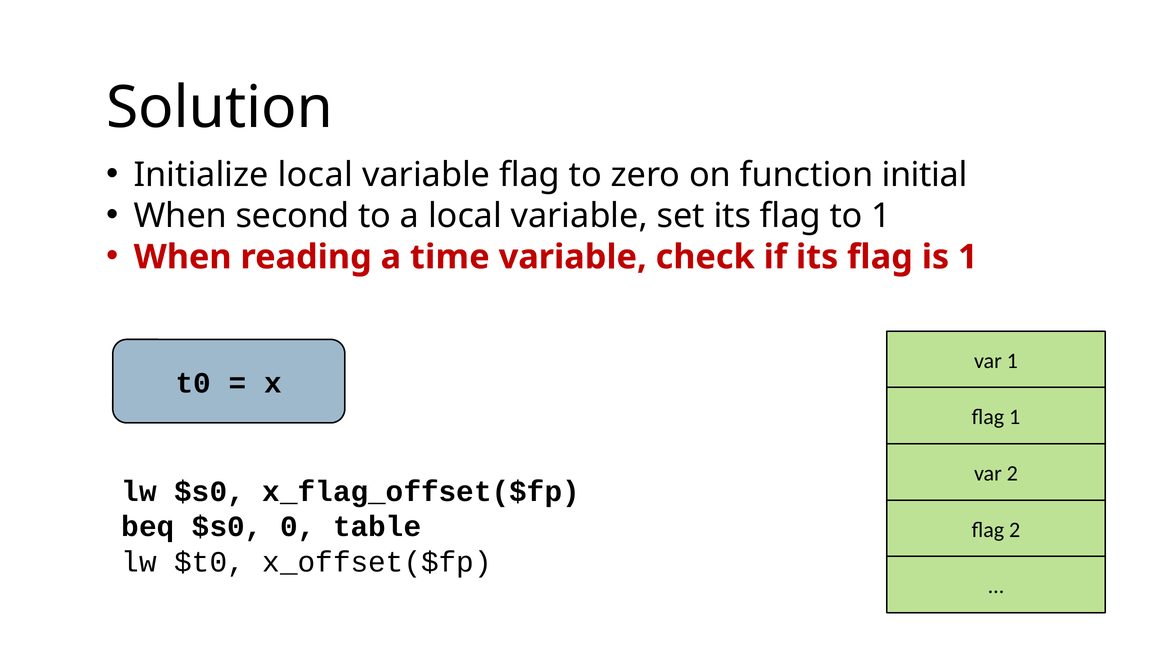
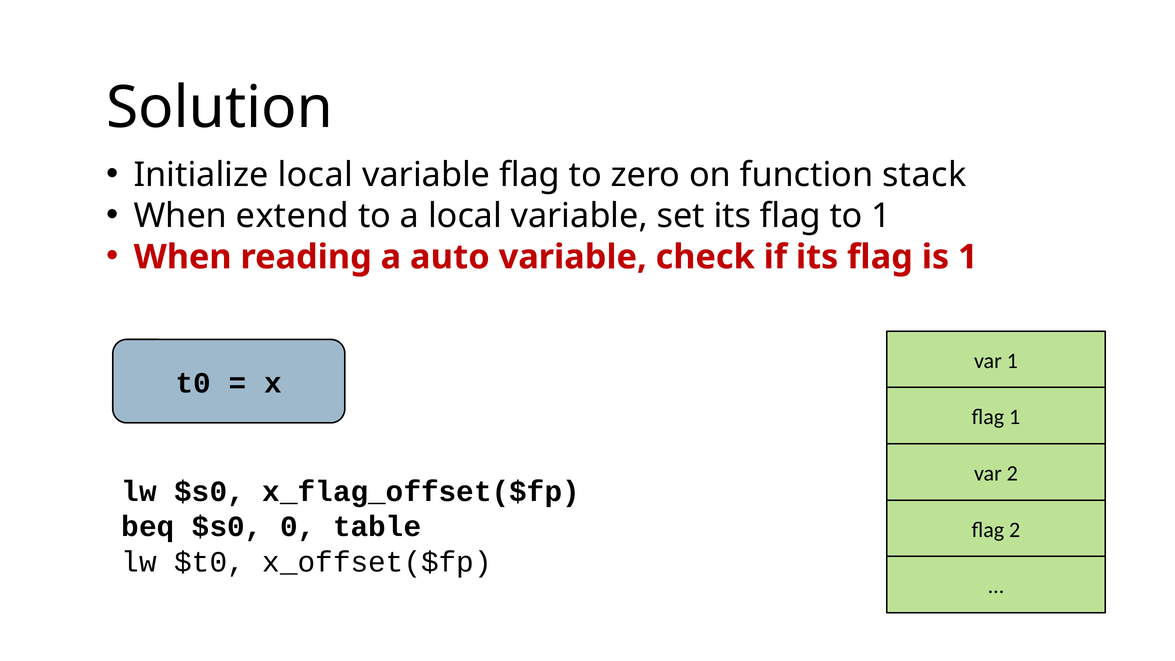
initial: initial -> stack
second: second -> extend
time: time -> auto
